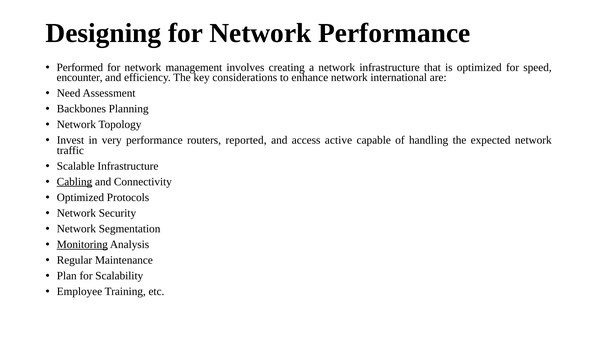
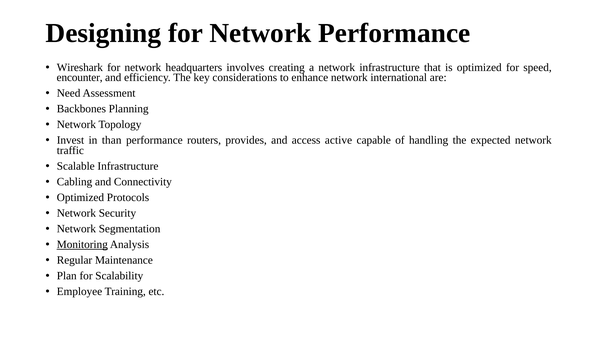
Performed: Performed -> Wireshark
management: management -> headquarters
very: very -> than
reported: reported -> provides
Cabling underline: present -> none
